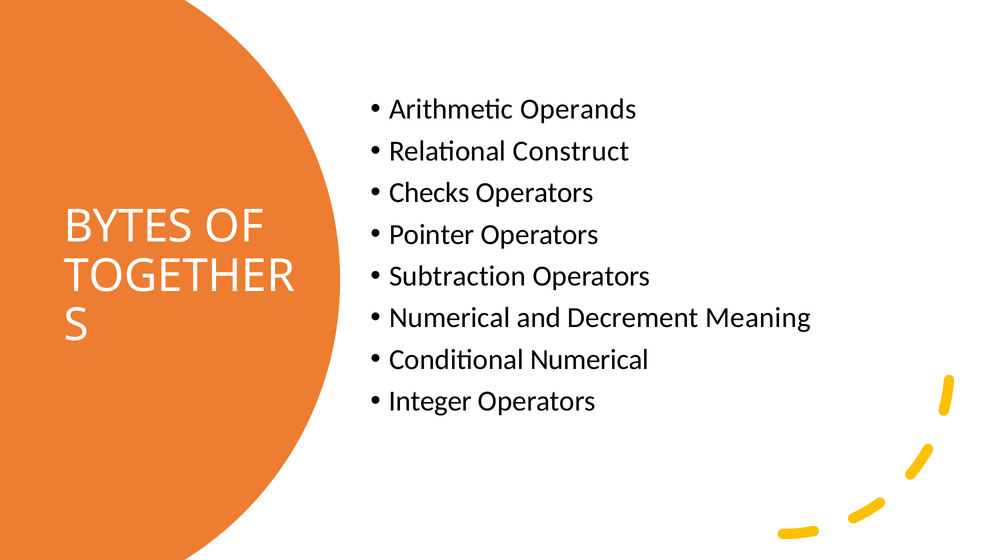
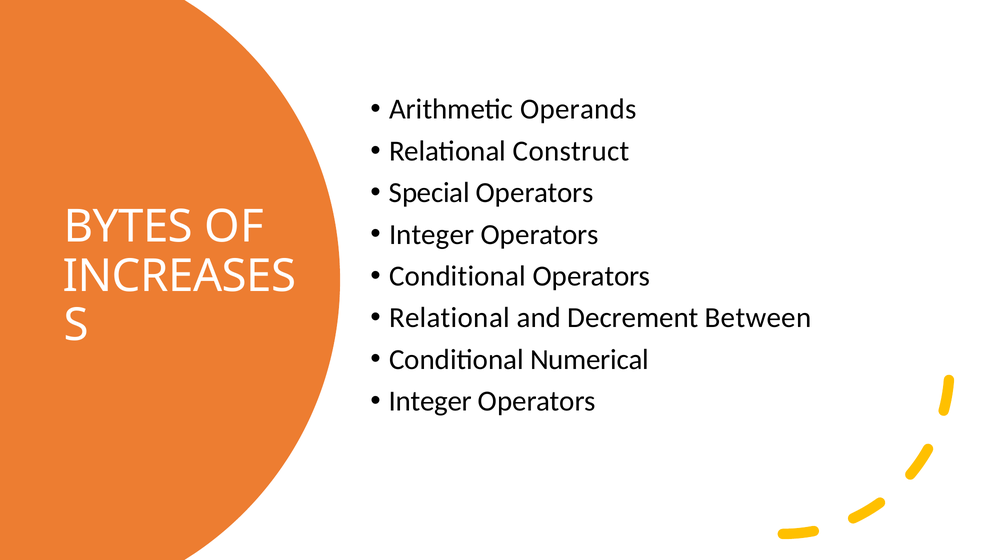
Checks: Checks -> Special
Pointer at (432, 234): Pointer -> Integer
Subtraction at (458, 276): Subtraction -> Conditional
TOGETHER: TOGETHER -> INCREASES
Numerical at (450, 318): Numerical -> Relational
Meaning: Meaning -> Between
